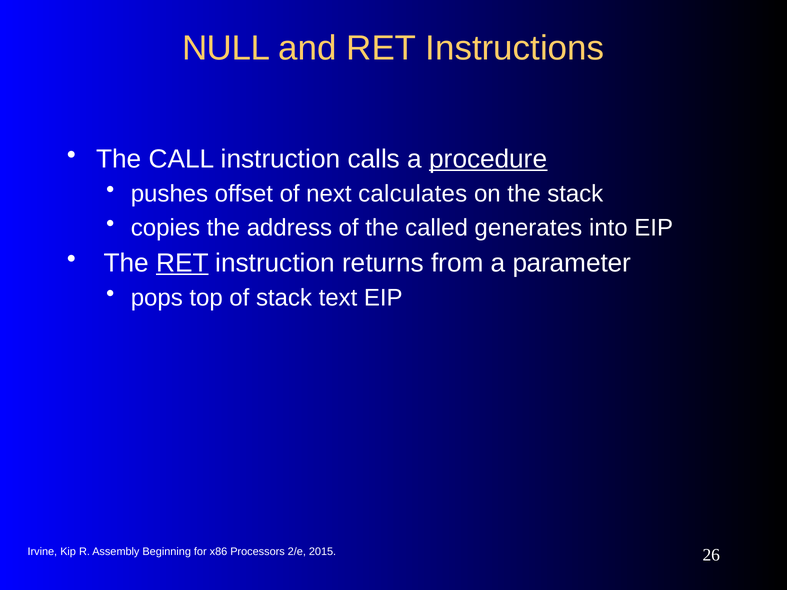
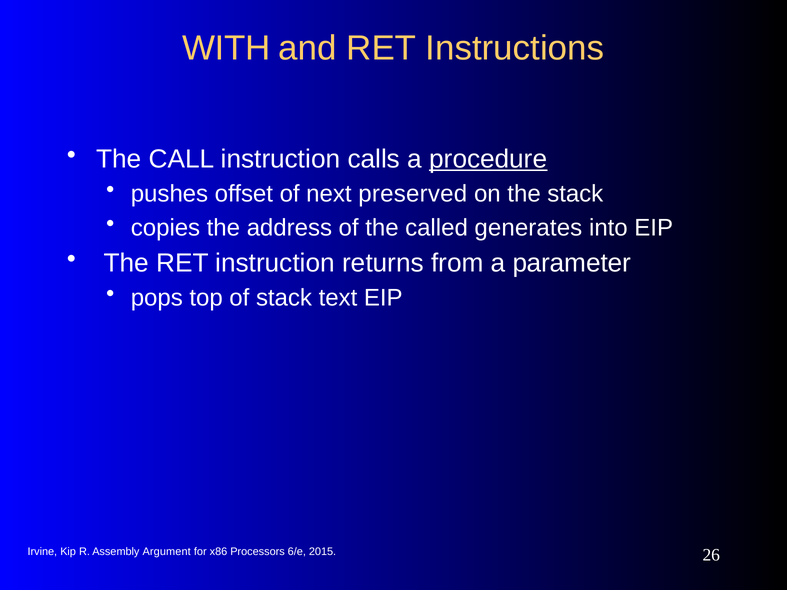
NULL: NULL -> WITH
calculates: calculates -> preserved
RET at (182, 263) underline: present -> none
Beginning: Beginning -> Argument
2/e: 2/e -> 6/e
